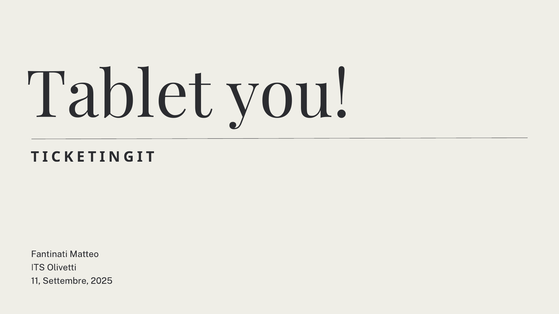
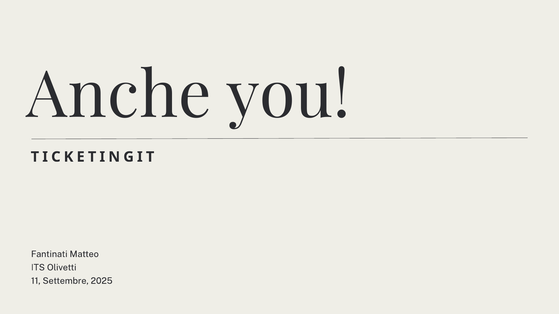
Tablet: Tablet -> Anche
